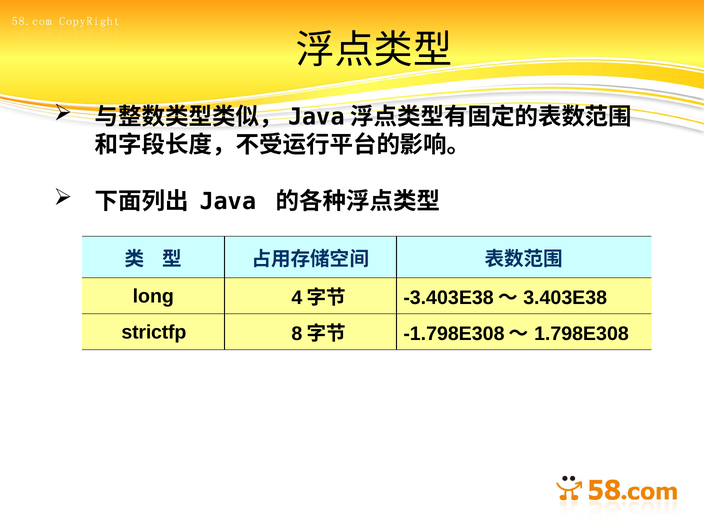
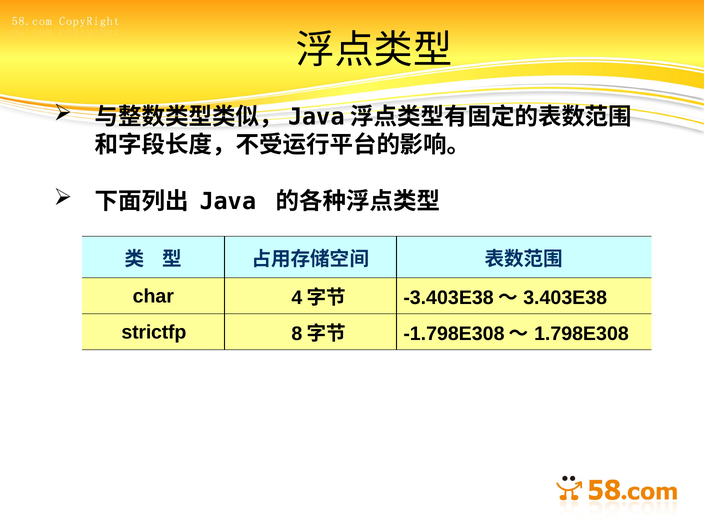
long: long -> char
